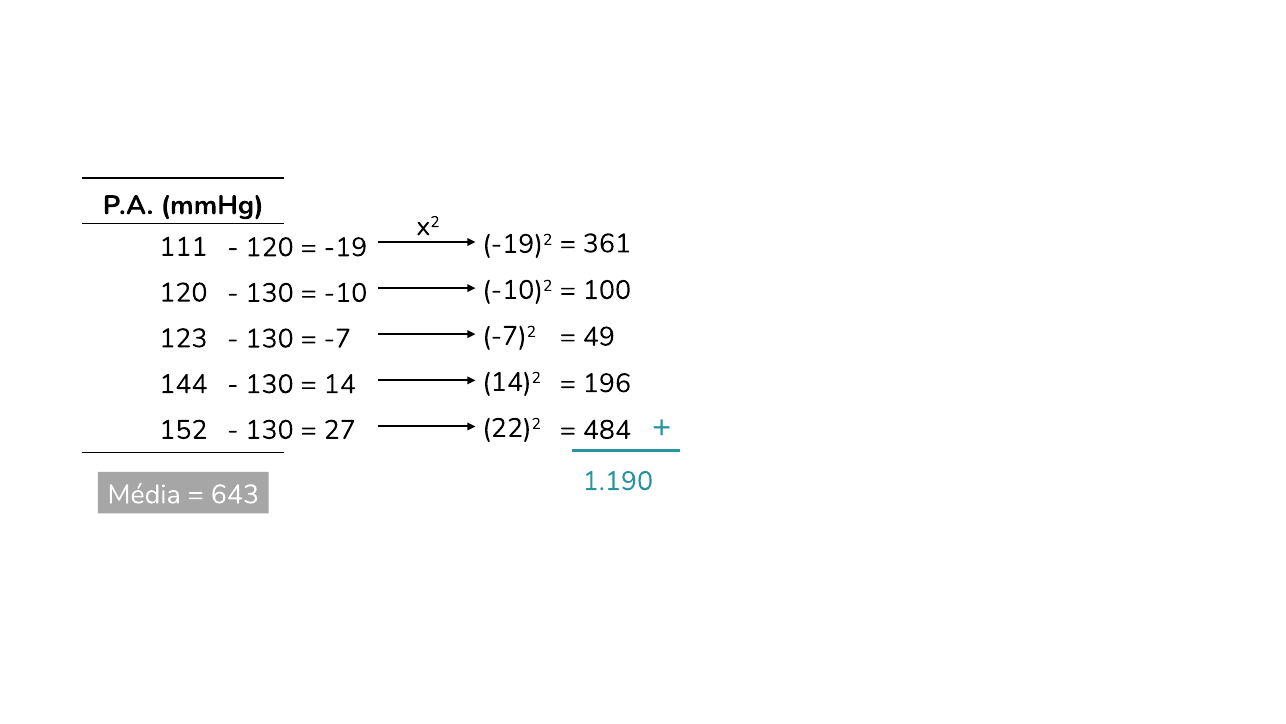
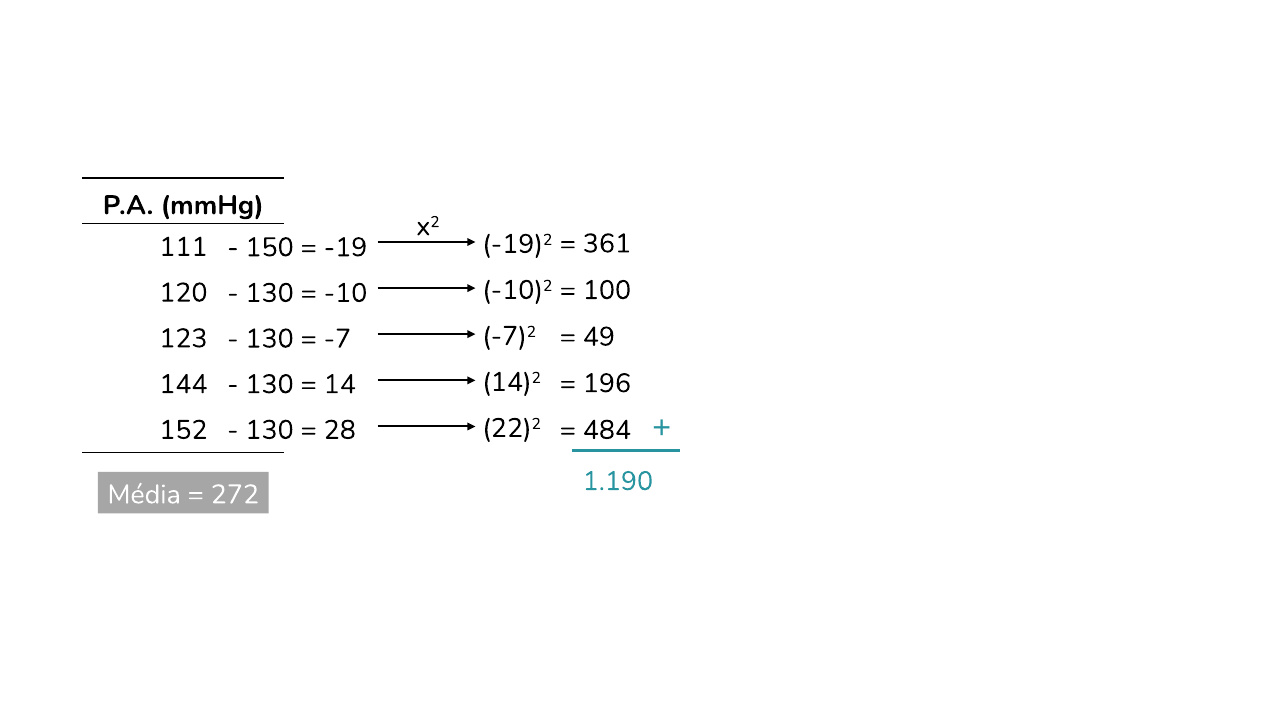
120 at (270, 247): 120 -> 150
27: 27 -> 28
643: 643 -> 272
